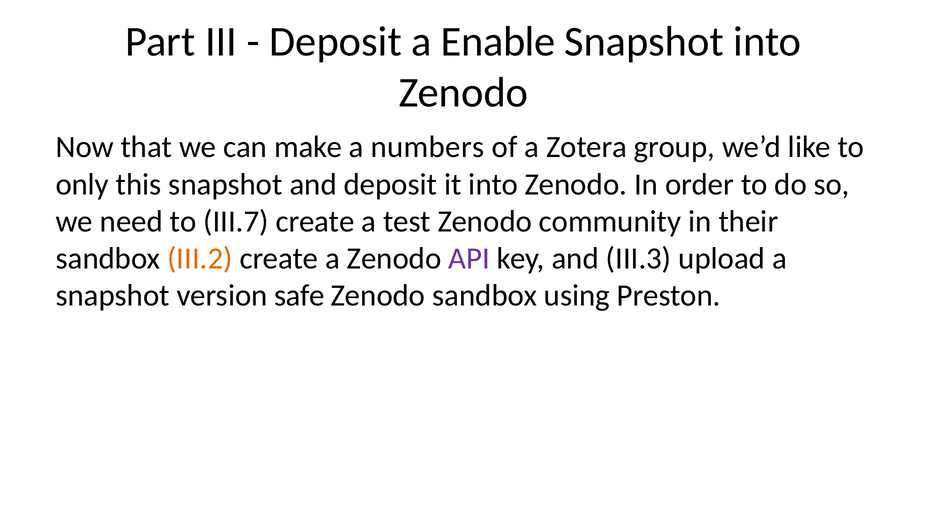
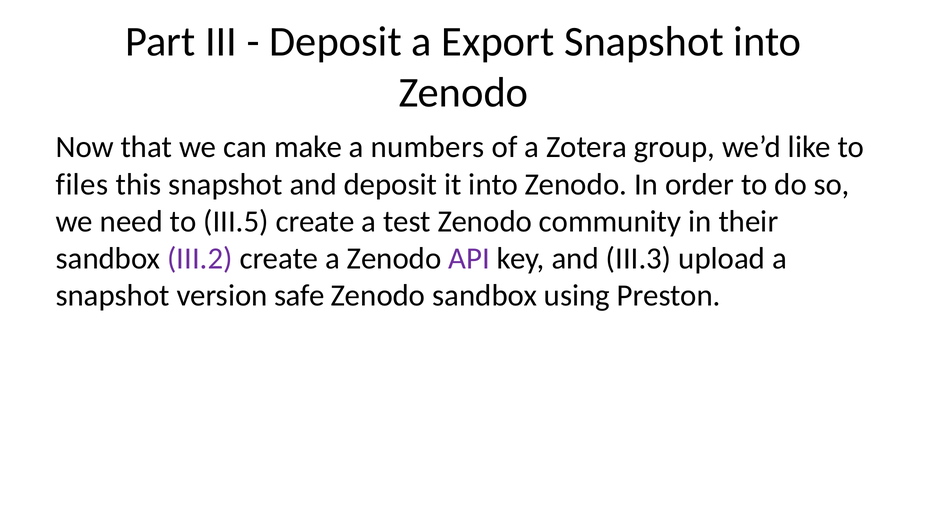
Enable: Enable -> Export
only: only -> files
III.7: III.7 -> III.5
III.2 colour: orange -> purple
